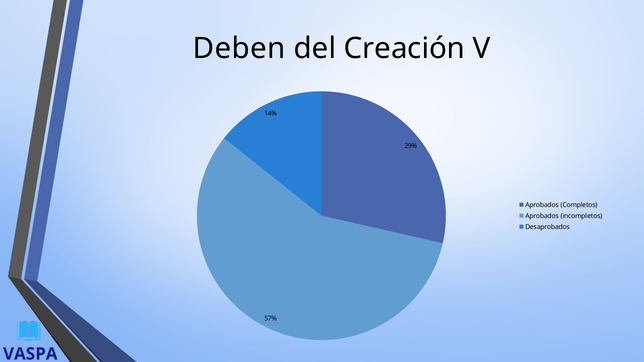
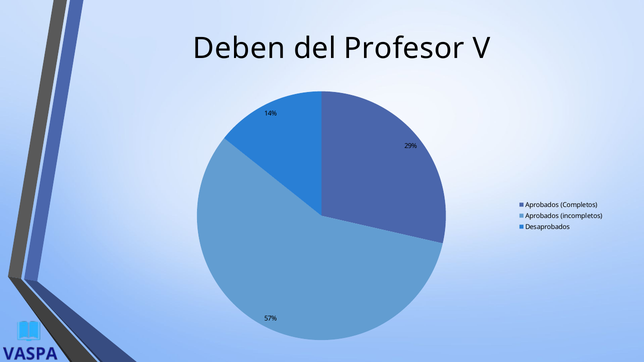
Creación: Creación -> Profesor
